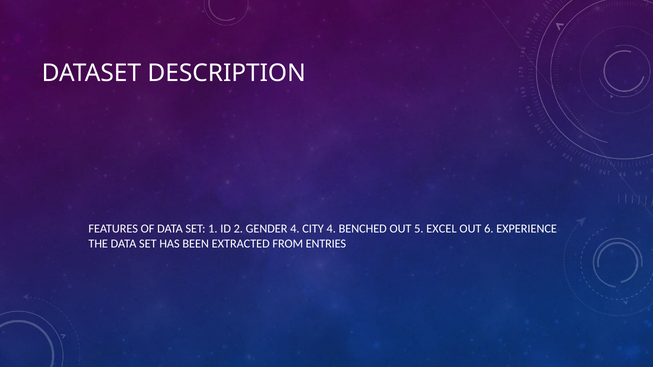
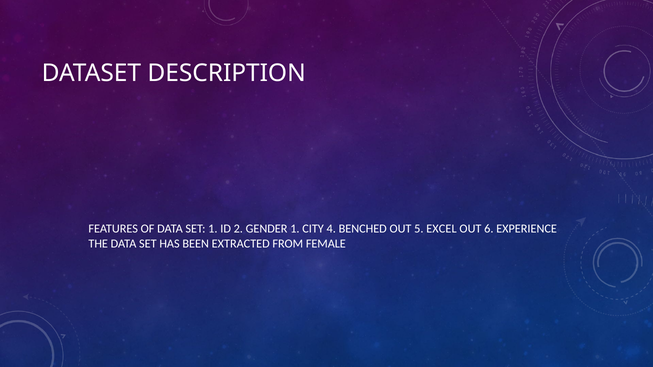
GENDER 4: 4 -> 1
ENTRIES: ENTRIES -> FEMALE
